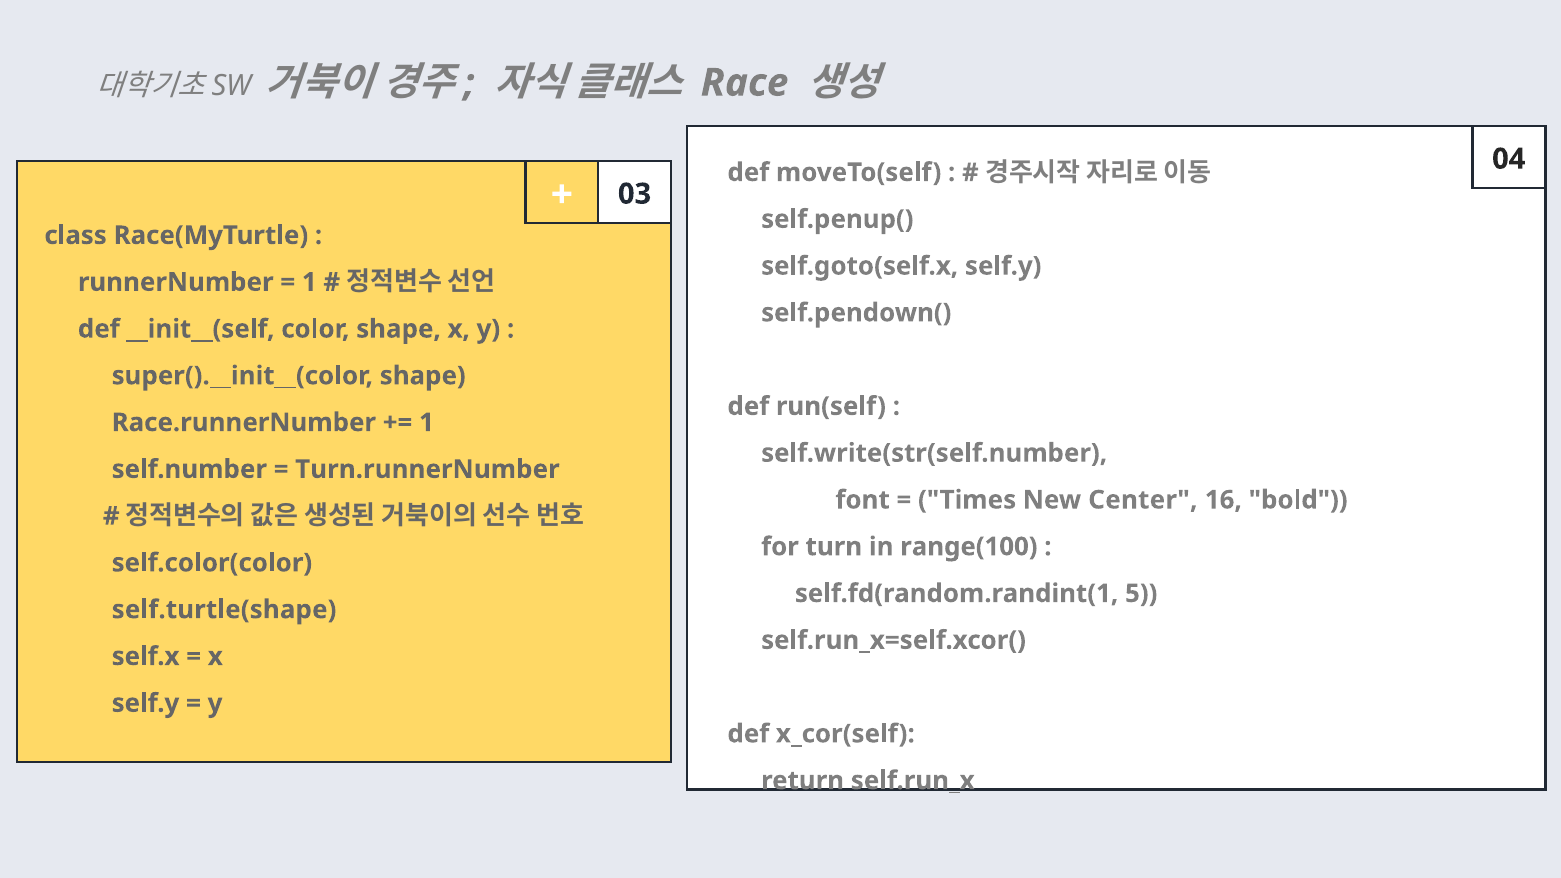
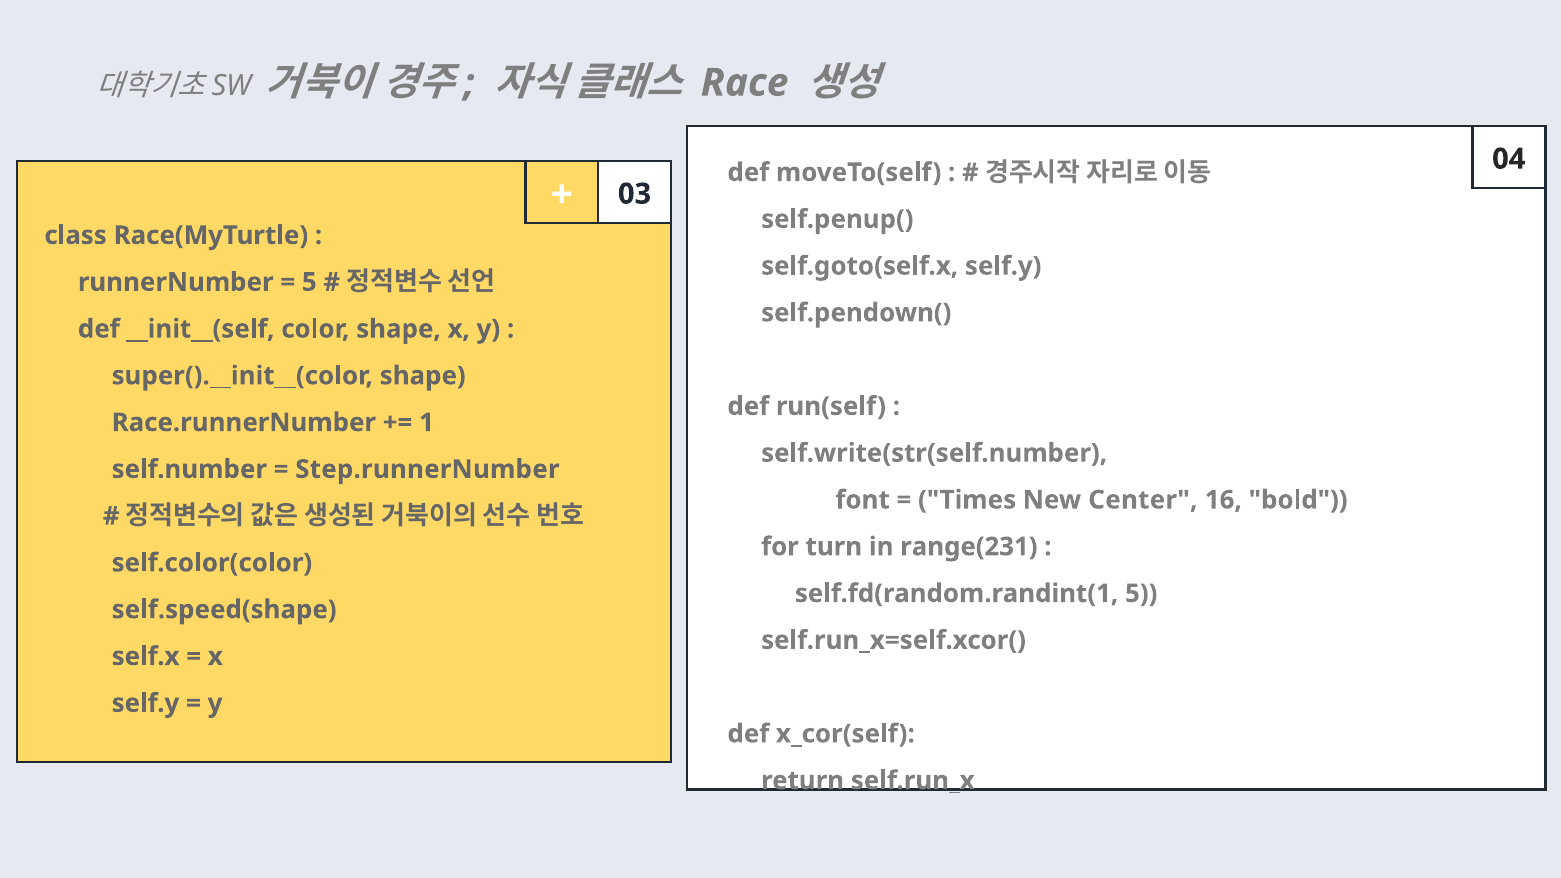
1 at (309, 282): 1 -> 5
Turn.runnerNumber: Turn.runnerNumber -> Step.runnerNumber
range(100: range(100 -> range(231
self.turtle(shape: self.turtle(shape -> self.speed(shape
